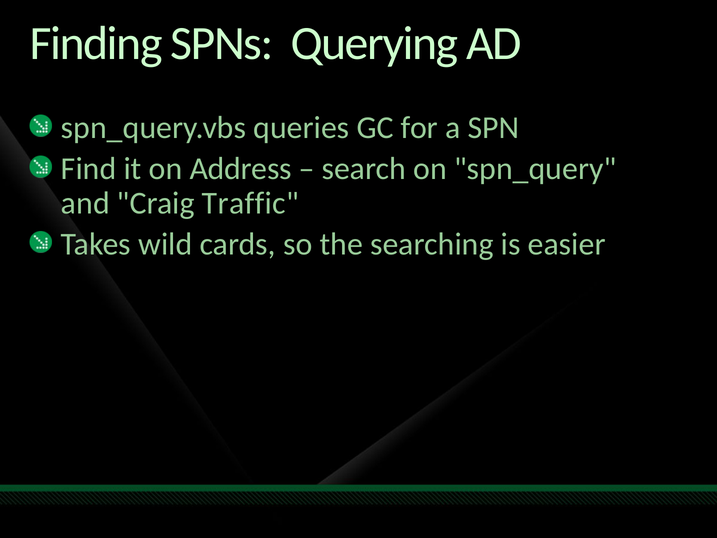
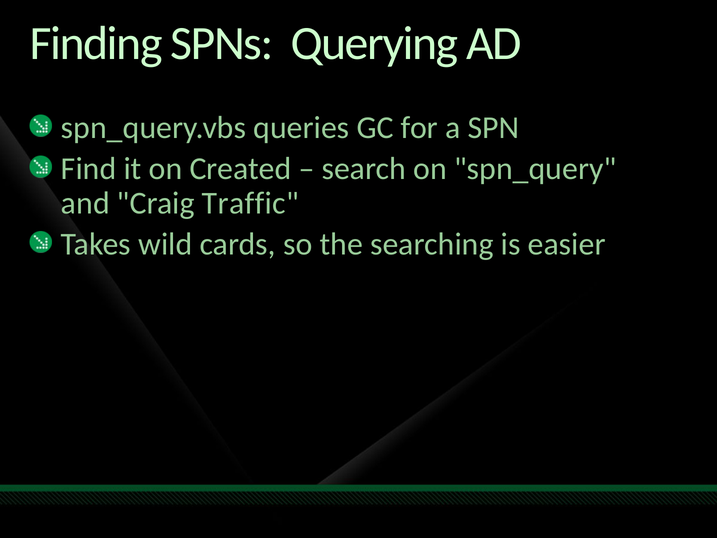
Address: Address -> Created
